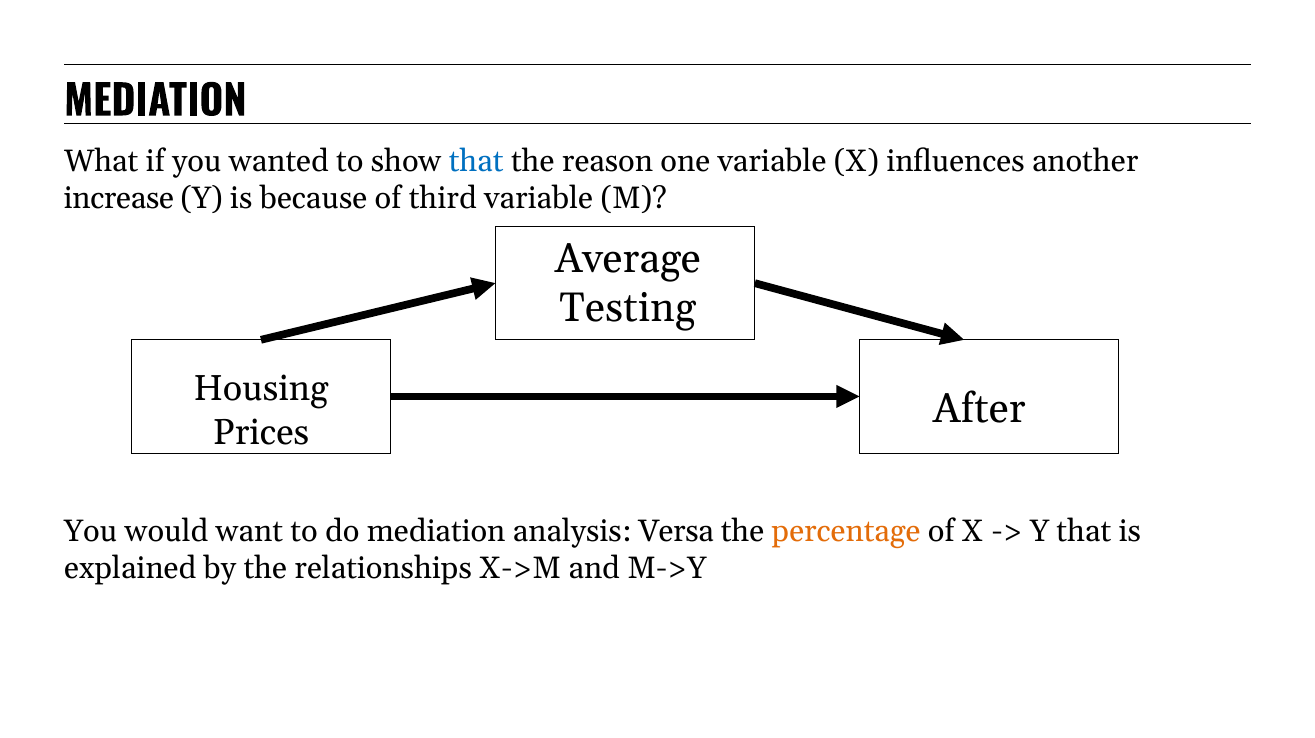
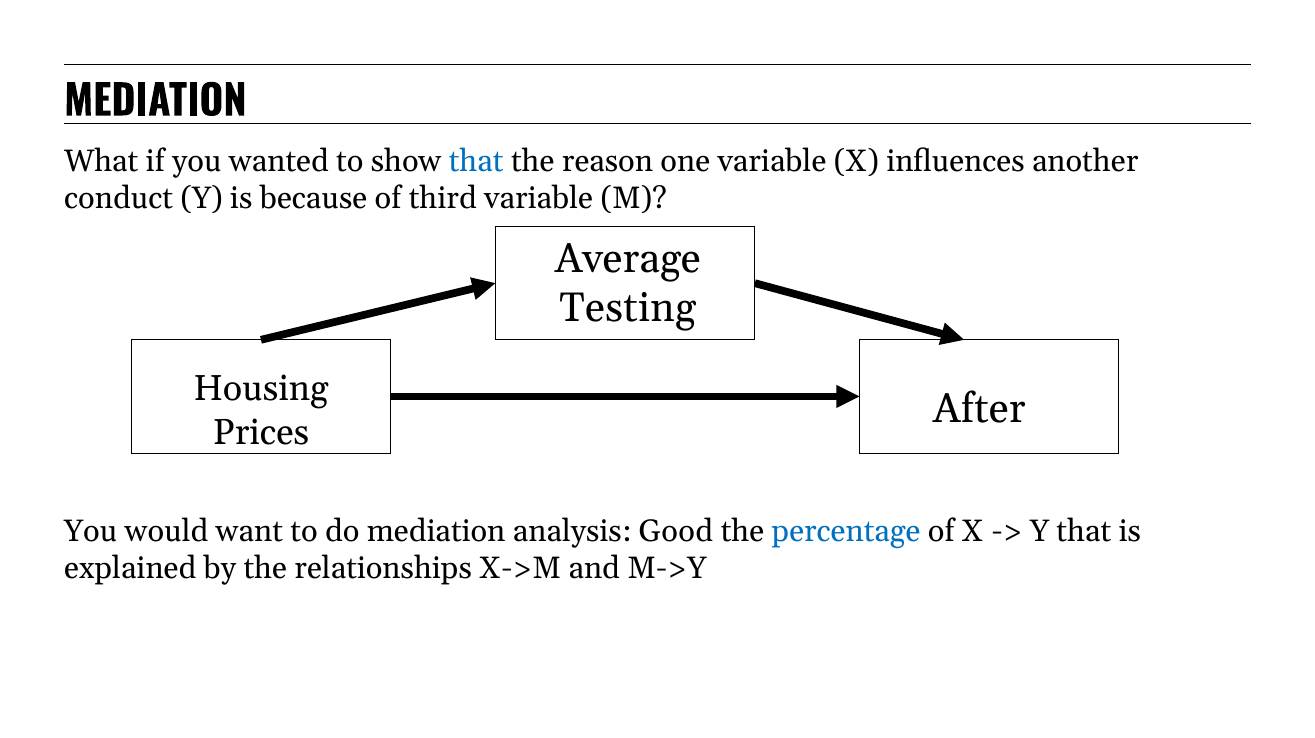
increase: increase -> conduct
Versa: Versa -> Good
percentage colour: orange -> blue
